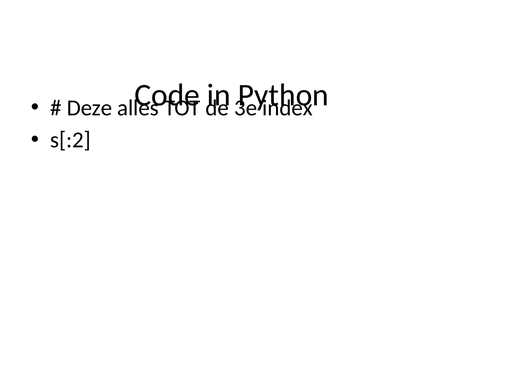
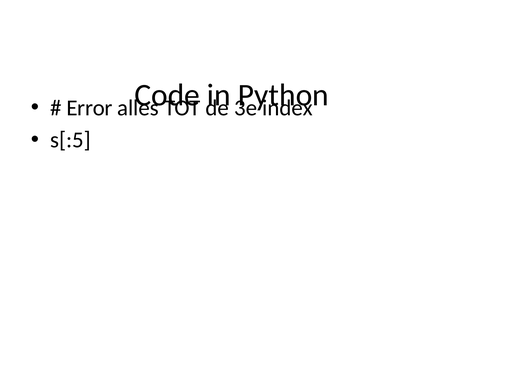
Deze: Deze -> Error
s[:2: s[:2 -> s[:5
